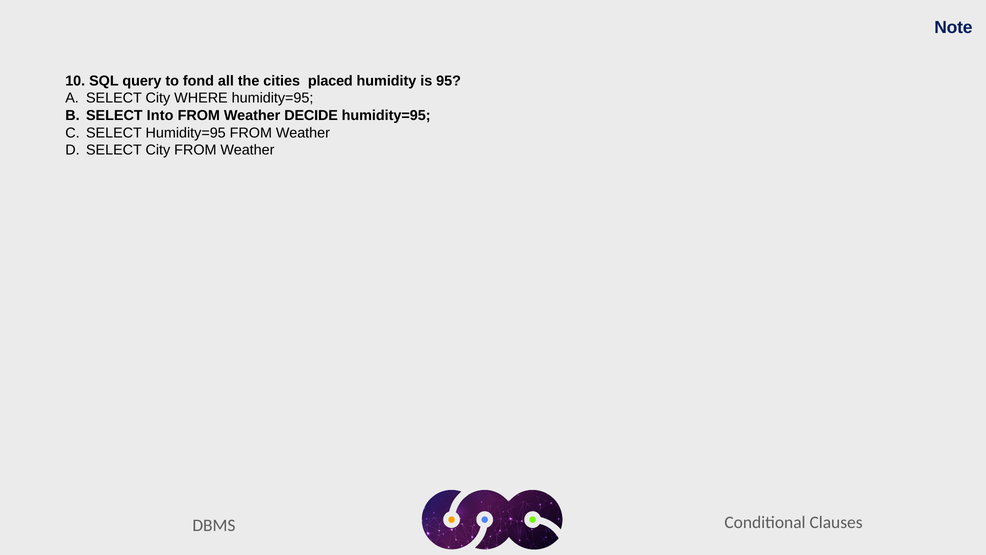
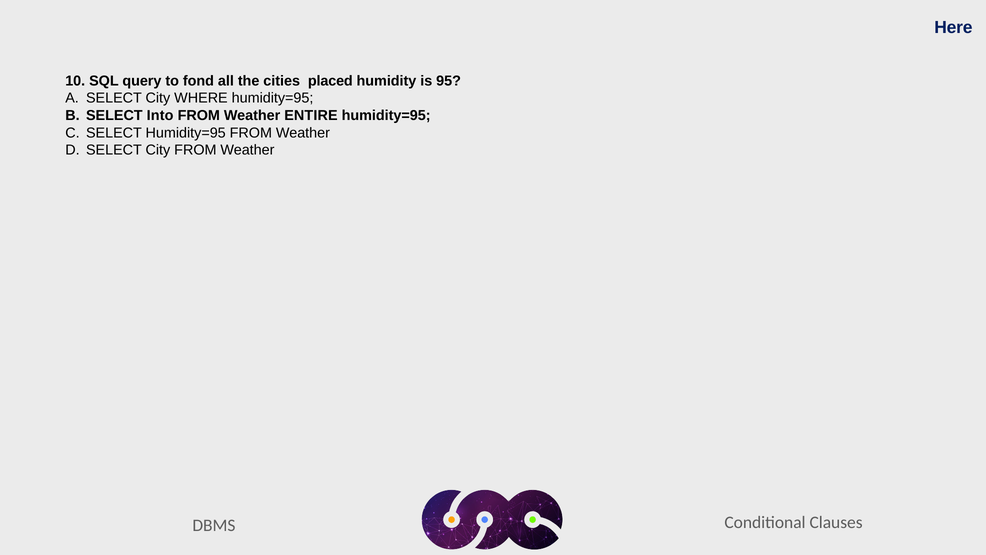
Note: Note -> Here
DECIDE: DECIDE -> ENTIRE
